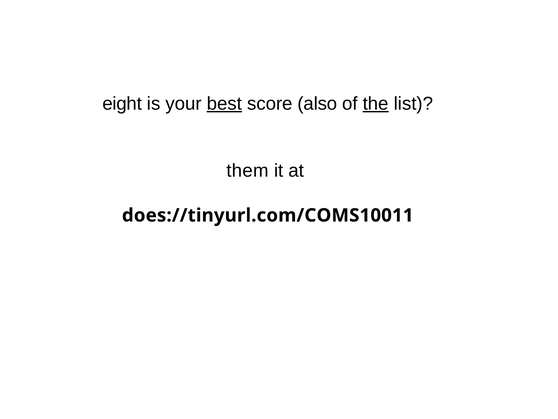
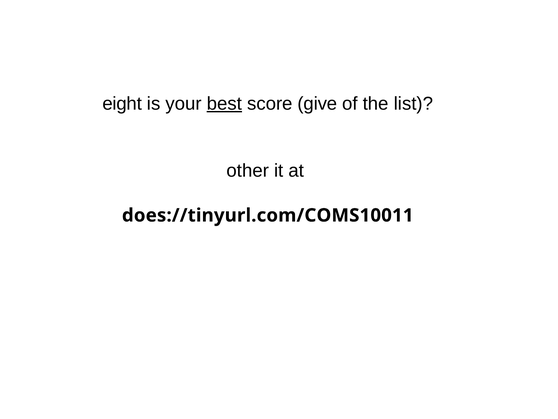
also: also -> give
the underline: present -> none
them: them -> other
